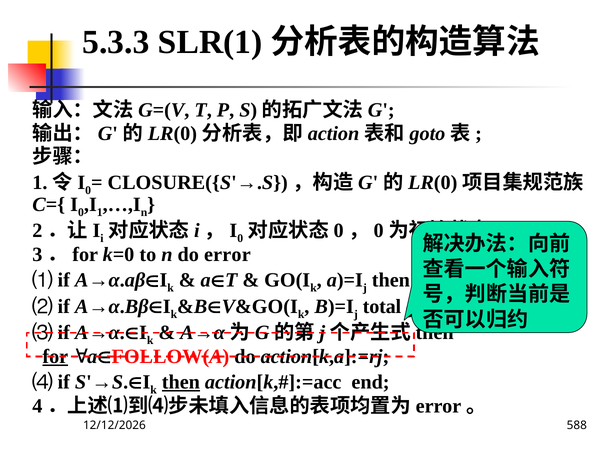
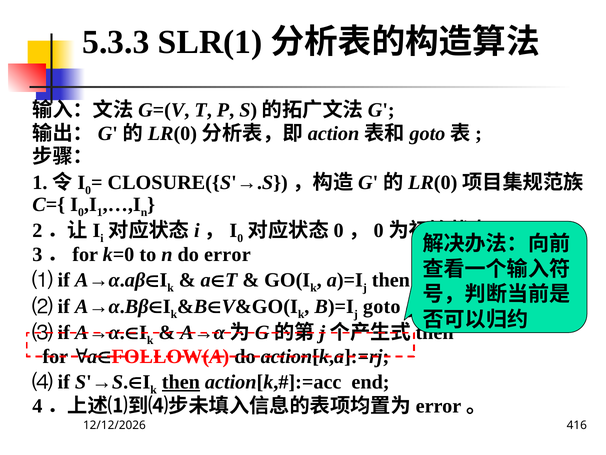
total: total -> goto
for underline: present -> none
588: 588 -> 416
